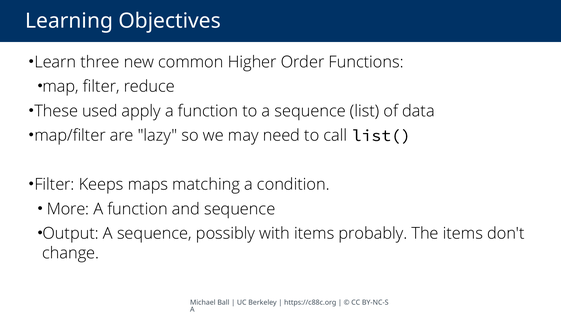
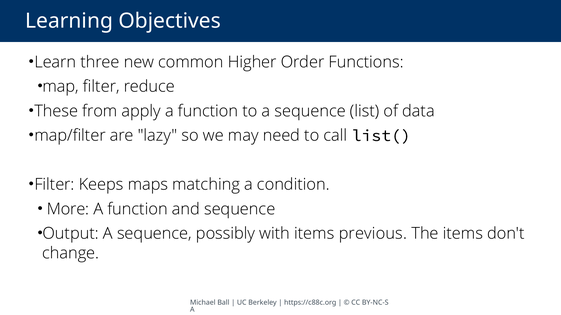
used: used -> from
probably: probably -> previous
